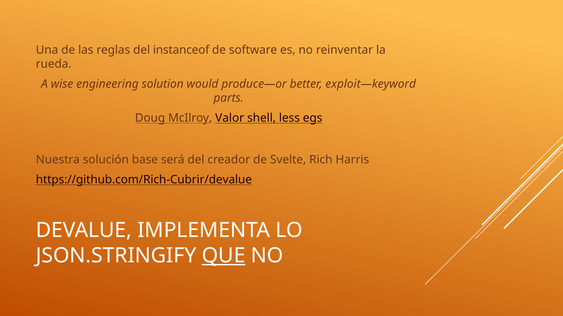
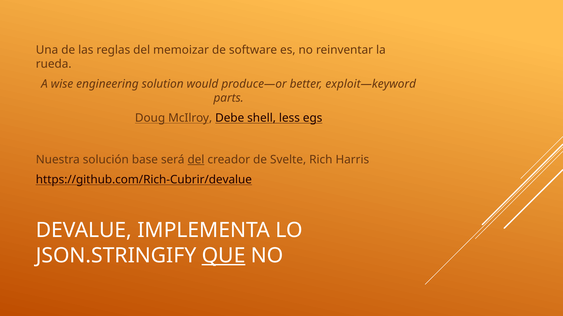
instanceof: instanceof -> memoizar
Valor: Valor -> Debe
del at (196, 160) underline: none -> present
